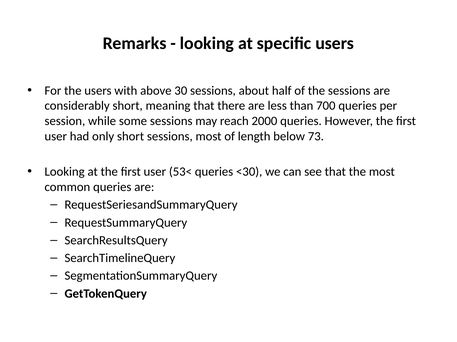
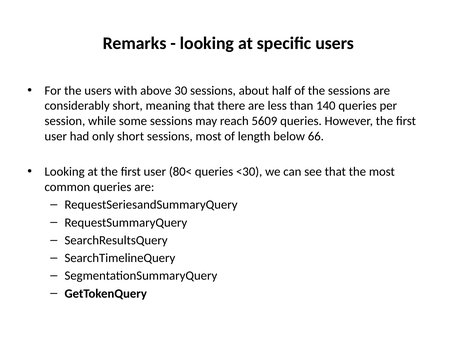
700: 700 -> 140
2000: 2000 -> 5609
73: 73 -> 66
53<: 53< -> 80<
